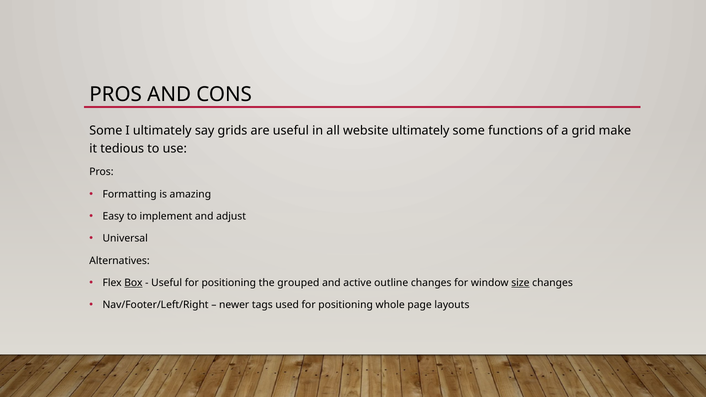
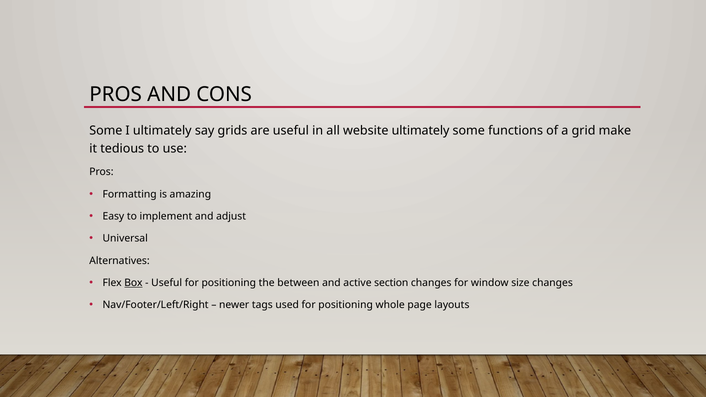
grouped: grouped -> between
outline: outline -> section
size underline: present -> none
